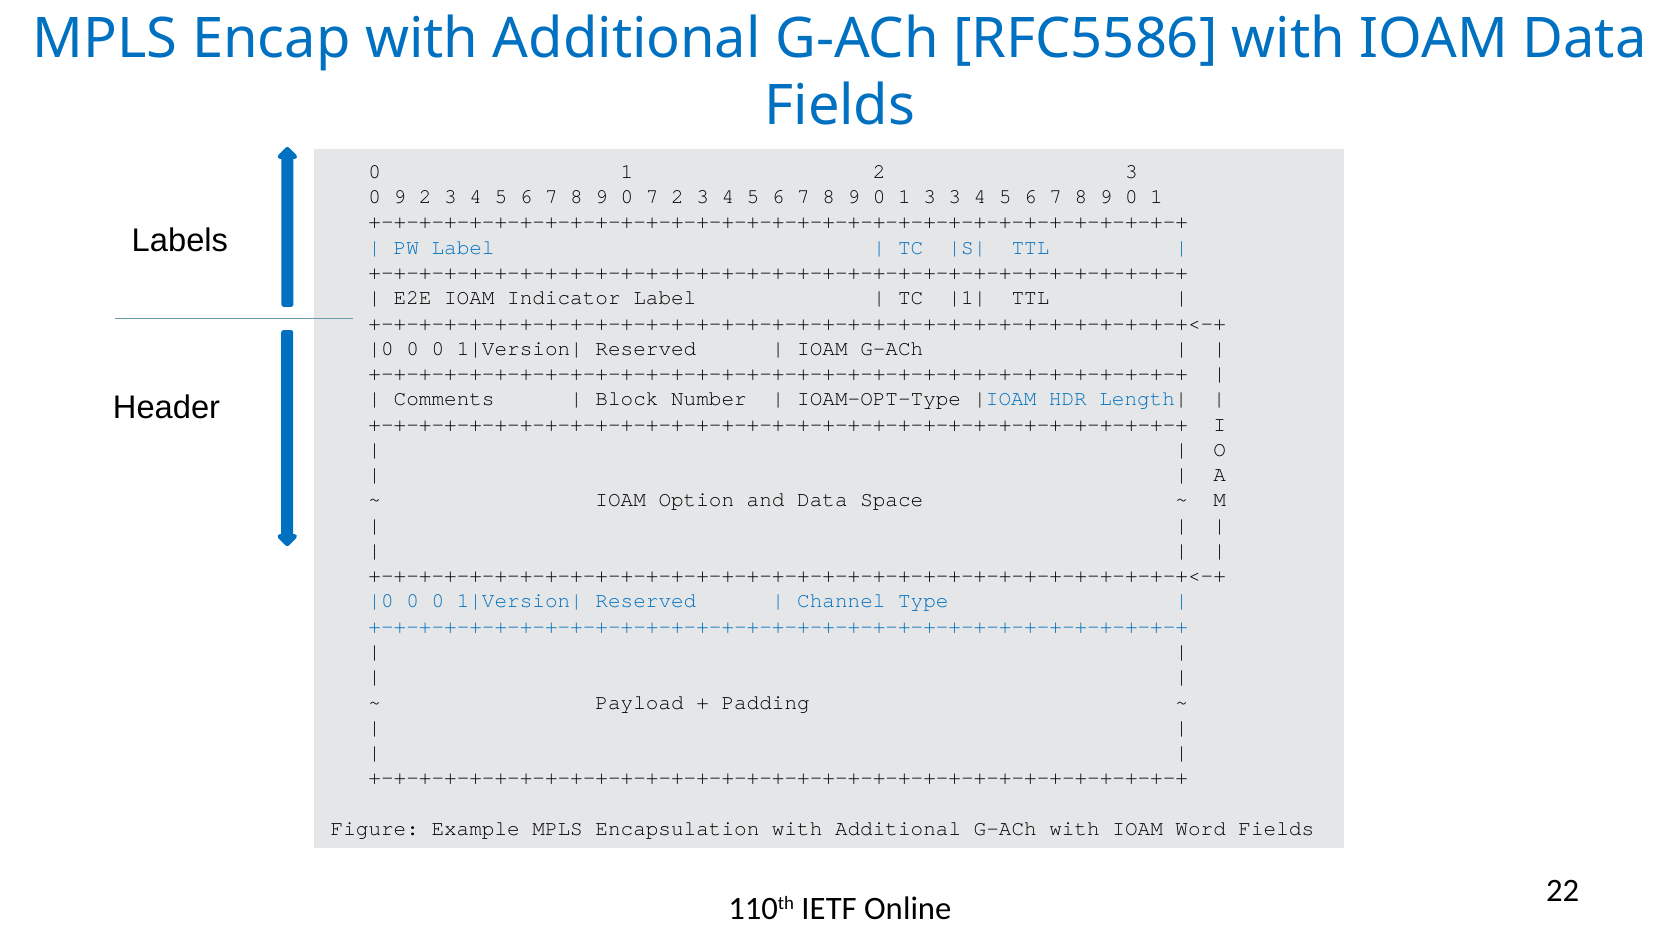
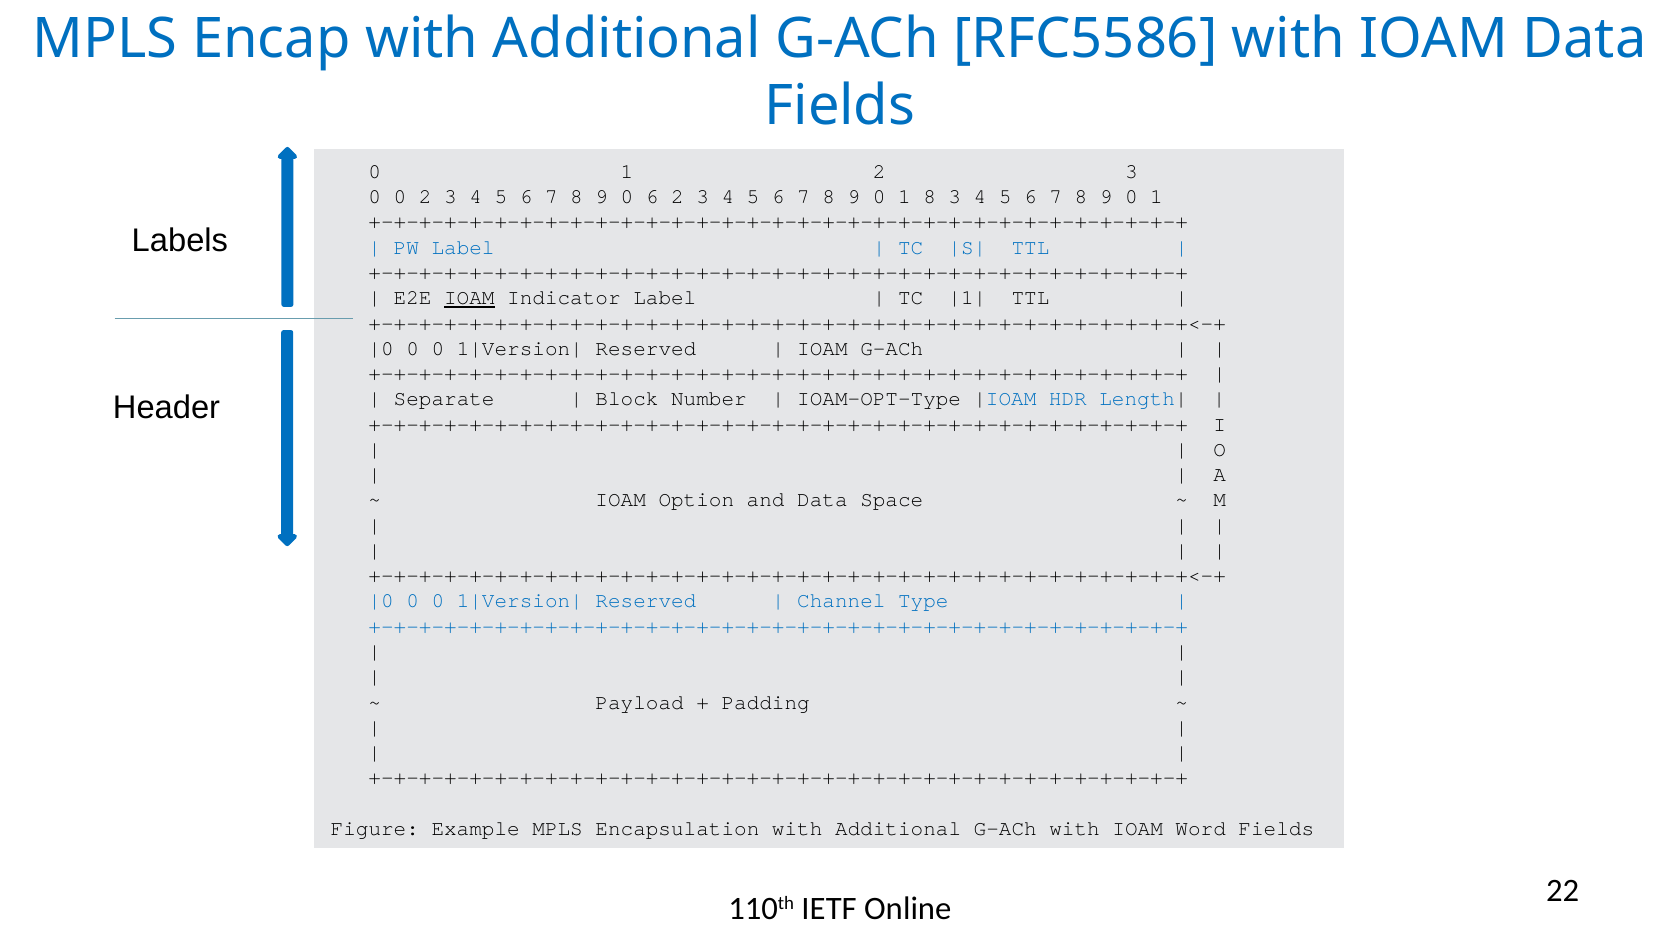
9 at (400, 197): 9 -> 0
0 7: 7 -> 6
1 3: 3 -> 8
IOAM at (469, 298) underline: none -> present
Comments: Comments -> Separate
